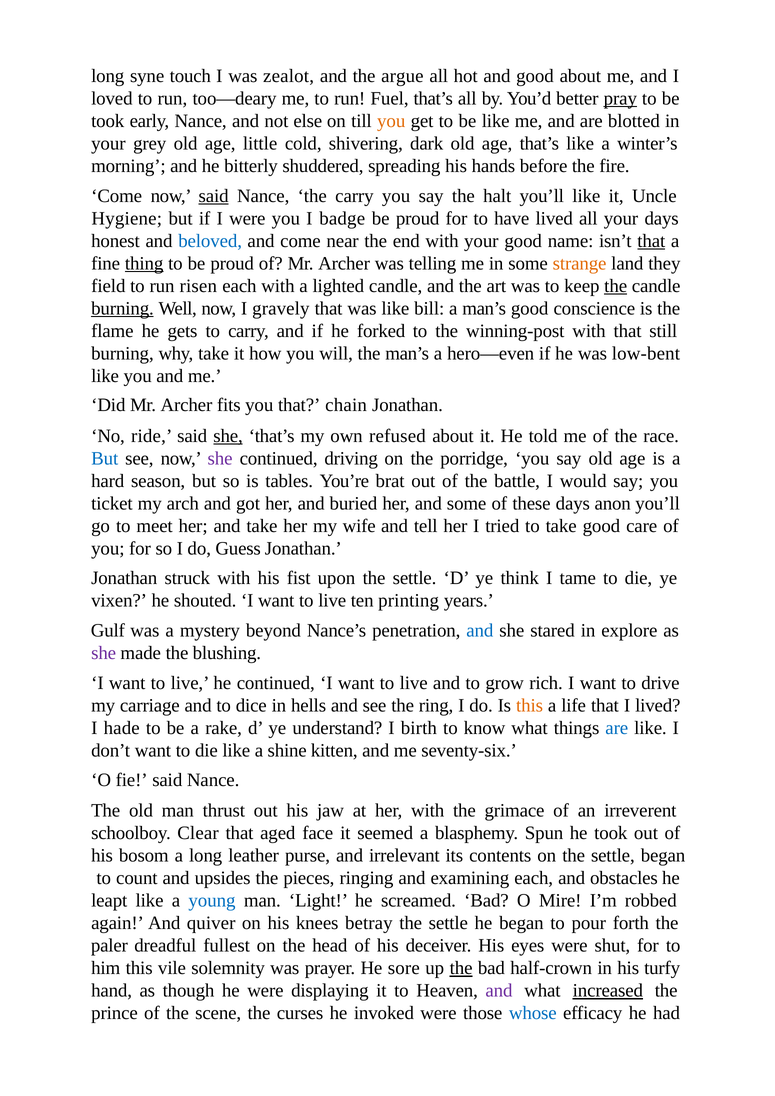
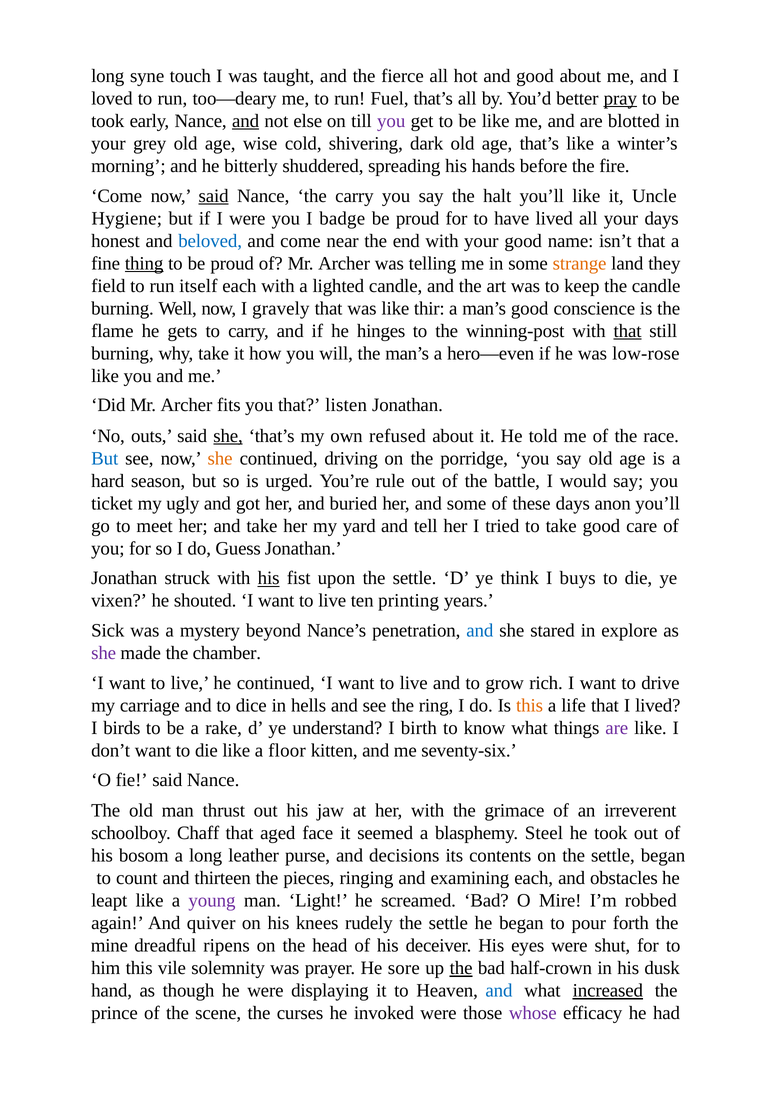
zealot: zealot -> taught
argue: argue -> fierce
and at (246, 121) underline: none -> present
you at (391, 121) colour: orange -> purple
little: little -> wise
that at (651, 241) underline: present -> none
risen: risen -> itself
the at (616, 286) underline: present -> none
burning at (123, 309) underline: present -> none
bill: bill -> thir
forked: forked -> hinges
that at (628, 331) underline: none -> present
low-bent: low-bent -> low-rose
chain: chain -> listen
ride: ride -> outs
she at (220, 459) colour: purple -> orange
tables: tables -> urged
brat: brat -> rule
arch: arch -> ugly
wife: wife -> yard
his at (269, 579) underline: none -> present
tame: tame -> buys
Gulf: Gulf -> Sick
blushing: blushing -> chamber
hade: hade -> birds
are at (617, 729) colour: blue -> purple
shine: shine -> floor
Clear: Clear -> Chaff
Spun: Spun -> Steel
irrelevant: irrelevant -> decisions
upsides: upsides -> thirteen
young colour: blue -> purple
betray: betray -> rudely
paler: paler -> mine
fullest: fullest -> ripens
turfy: turfy -> dusk
and at (499, 991) colour: purple -> blue
whose colour: blue -> purple
